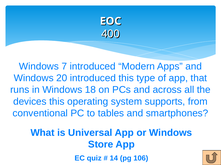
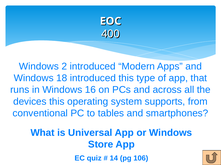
7: 7 -> 2
20: 20 -> 18
18: 18 -> 16
